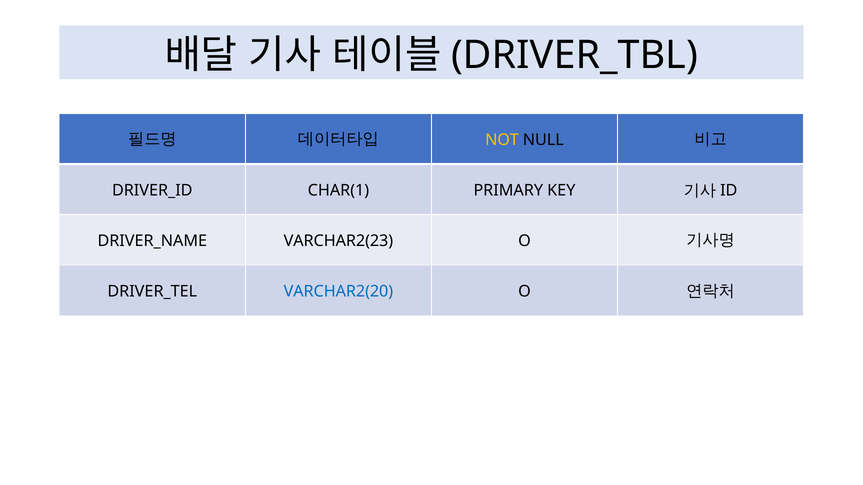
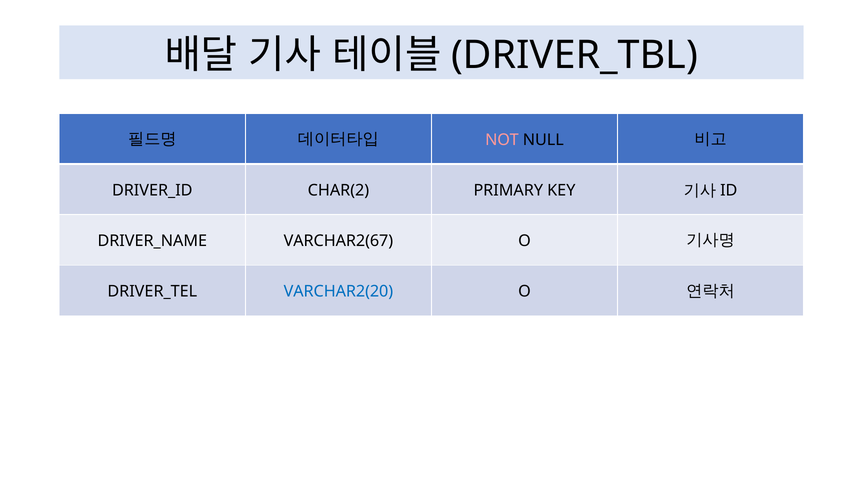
NOT colour: yellow -> pink
CHAR(1: CHAR(1 -> CHAR(2
VARCHAR2(23: VARCHAR2(23 -> VARCHAR2(67
